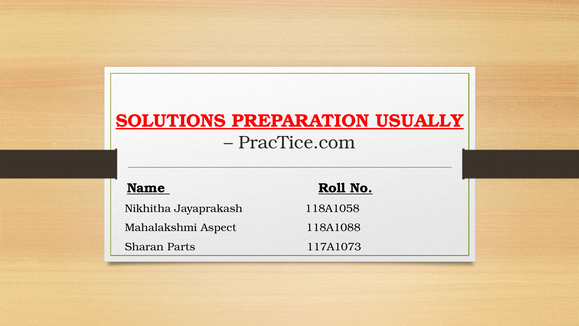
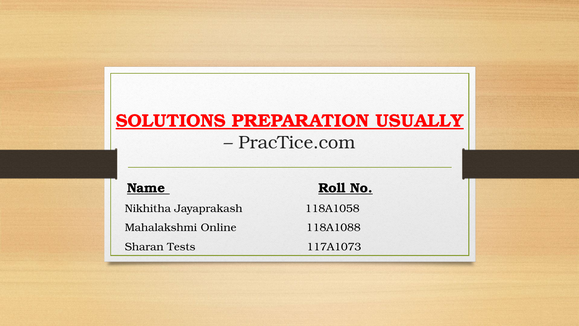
Aspect: Aspect -> Online
Parts: Parts -> Tests
